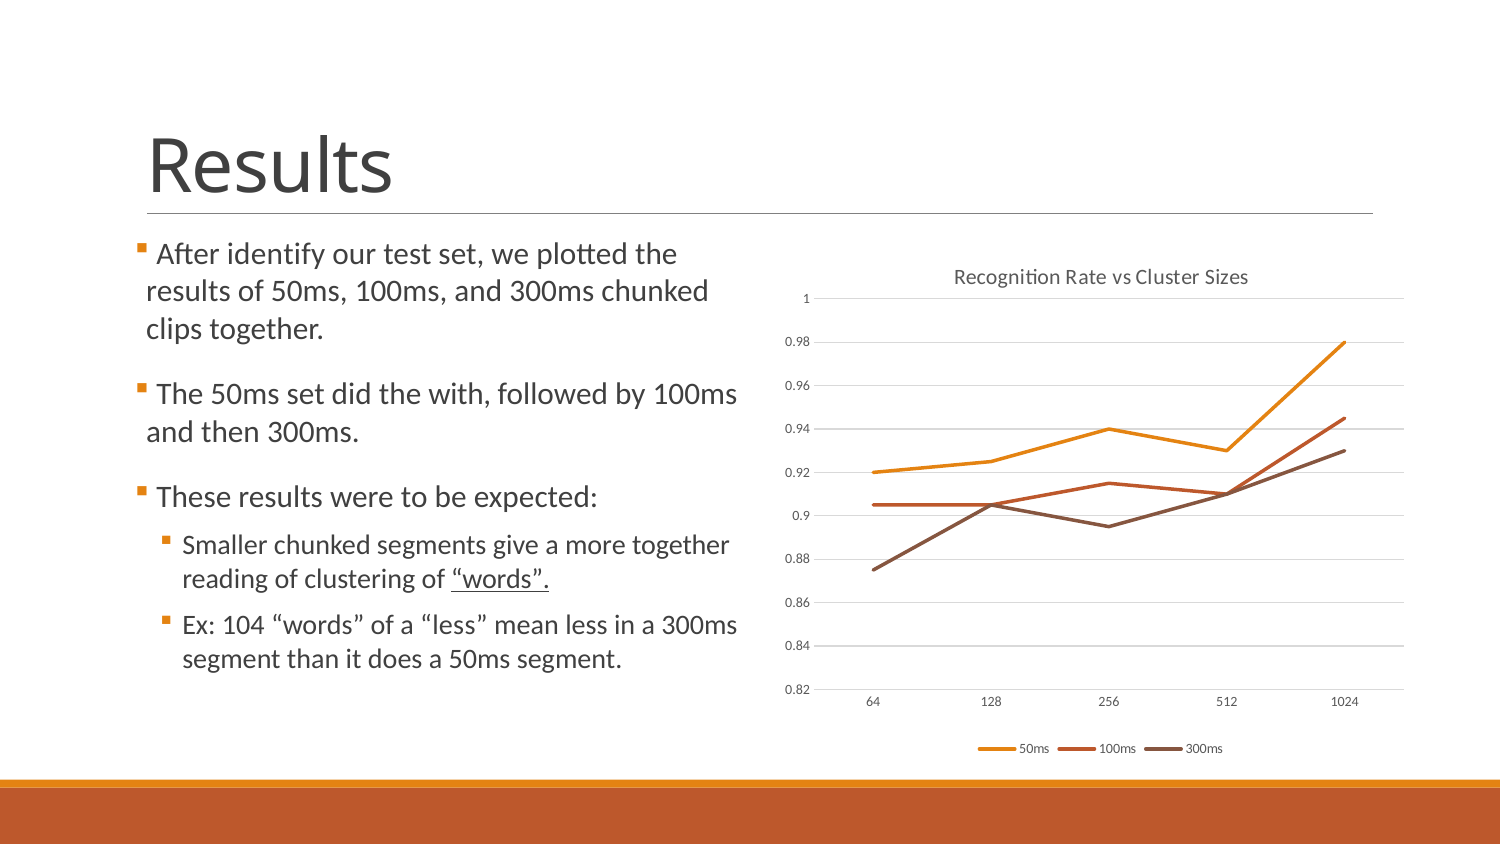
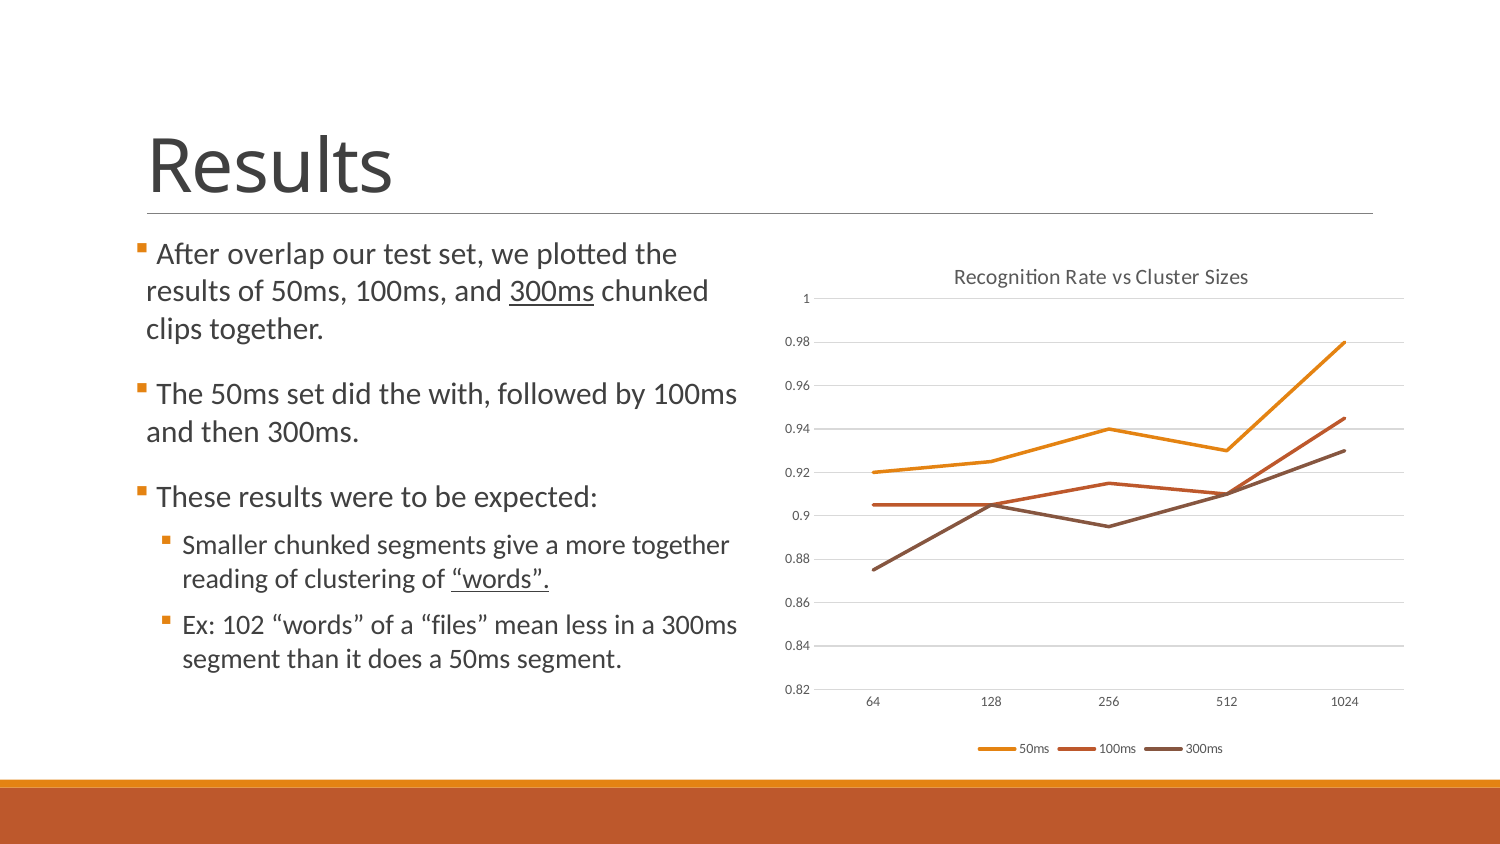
identify: identify -> overlap
300ms at (552, 291) underline: none -> present
104: 104 -> 102
a less: less -> files
